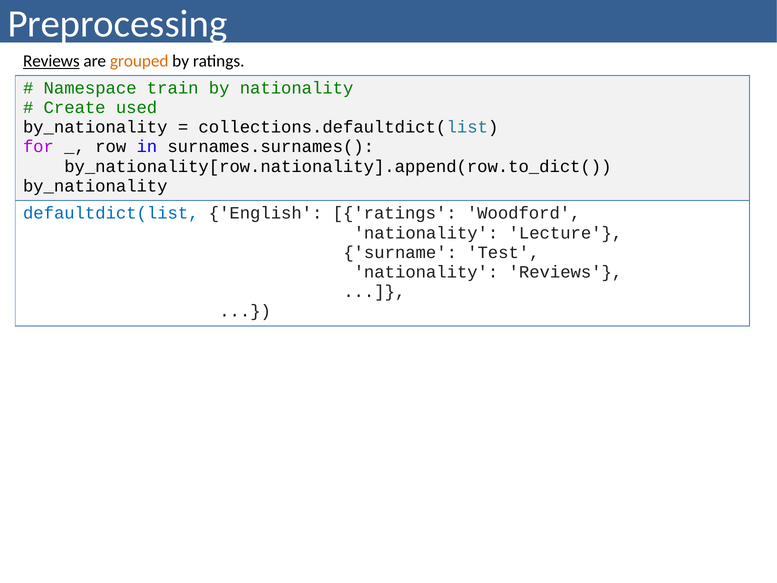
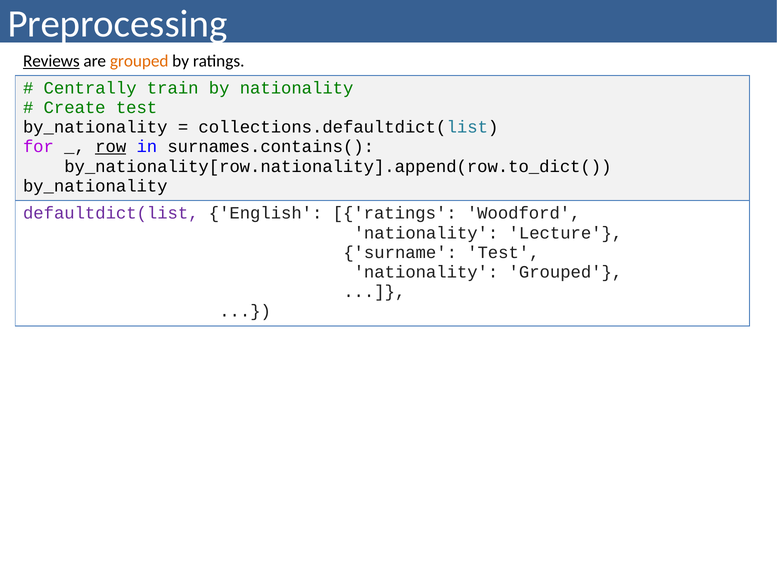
Namespace: Namespace -> Centrally
Create used: used -> test
row underline: none -> present
surnames.surnames(: surnames.surnames( -> surnames.contains(
defaultdict(list colour: blue -> purple
nationality Reviews: Reviews -> Grouped
